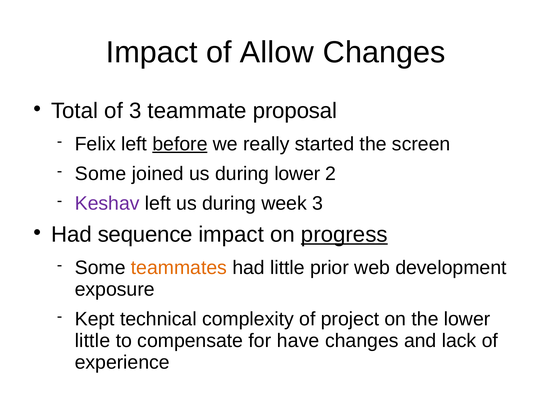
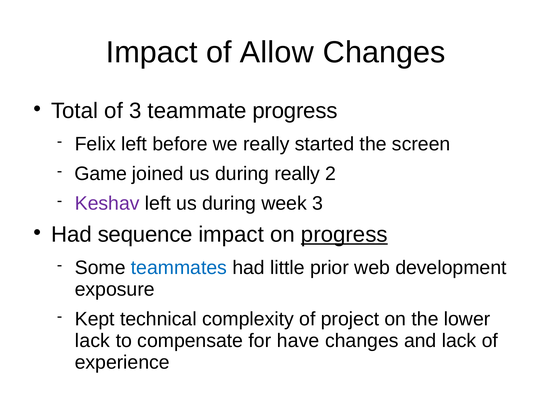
teammate proposal: proposal -> progress
before underline: present -> none
Some at (101, 174): Some -> Game
during lower: lower -> really
teammates colour: orange -> blue
little at (92, 341): little -> lack
